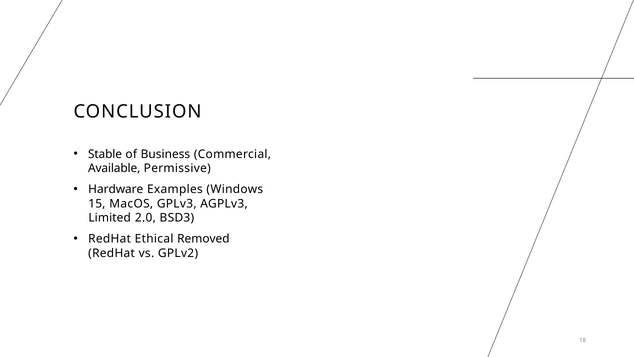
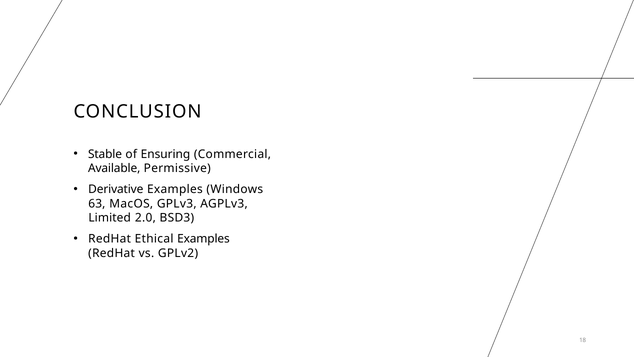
Business: Business -> Ensuring
Hardware: Hardware -> Derivative
15: 15 -> 63
Ethical Removed: Removed -> Examples
